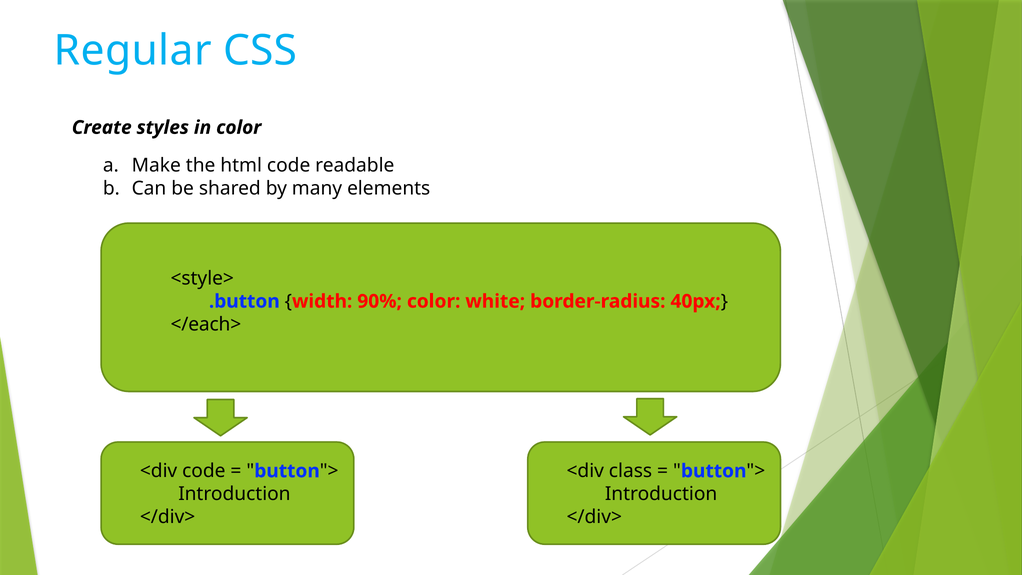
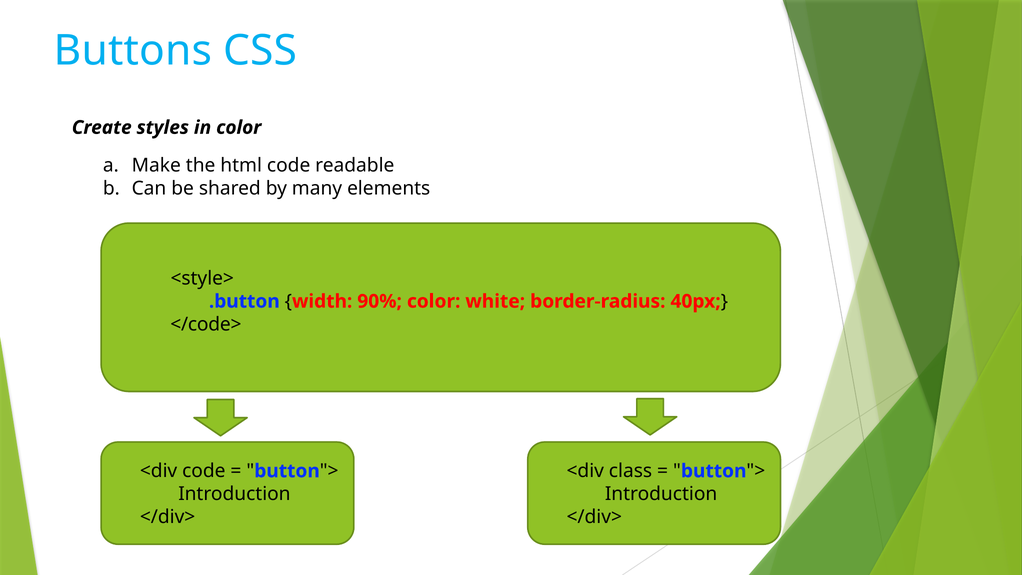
Regular: Regular -> Buttons
</each>: </each> -> </code>
